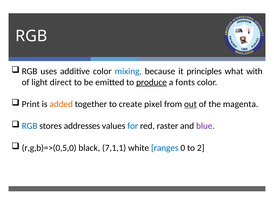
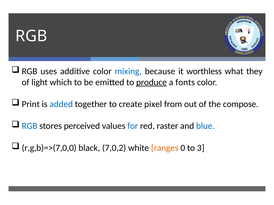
principles: principles -> worthless
with: with -> they
direct: direct -> which
added colour: orange -> blue
out underline: present -> none
magenta: magenta -> compose
addresses: addresses -> perceived
blue colour: purple -> blue
r,g,b)=>(0,5,0: r,g,b)=>(0,5,0 -> r,g,b)=>(7,0,0
7,1,1: 7,1,1 -> 7,0,2
ranges colour: blue -> orange
2: 2 -> 3
